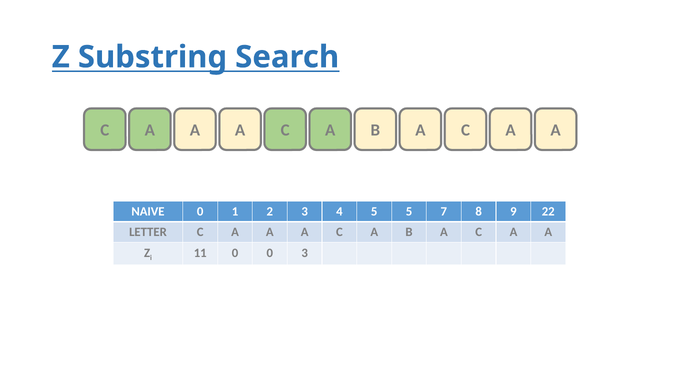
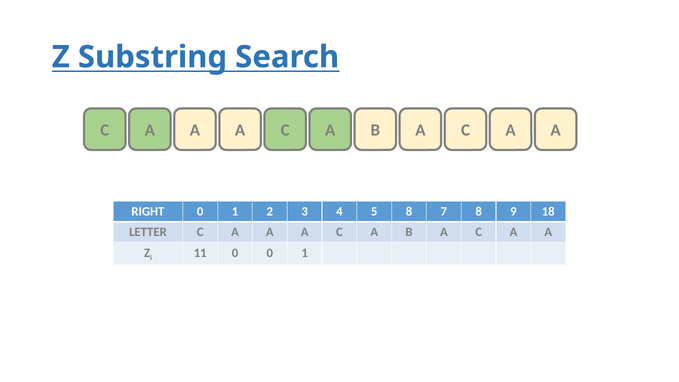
NAIVE: NAIVE -> RIGHT
5 5: 5 -> 8
22: 22 -> 18
0 0 3: 3 -> 1
